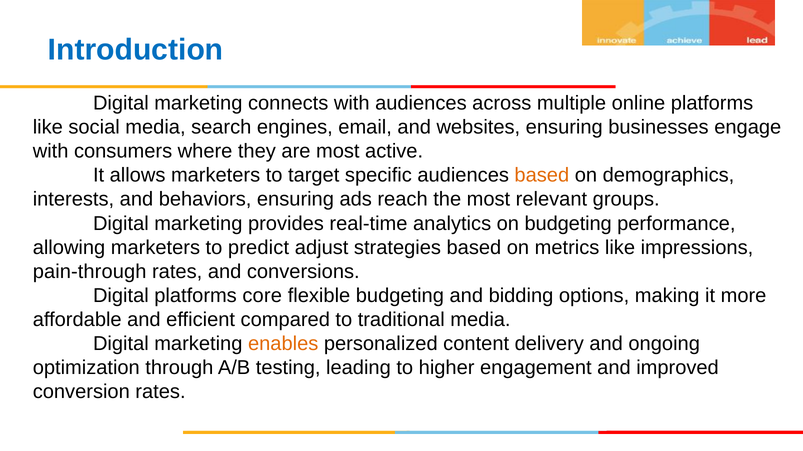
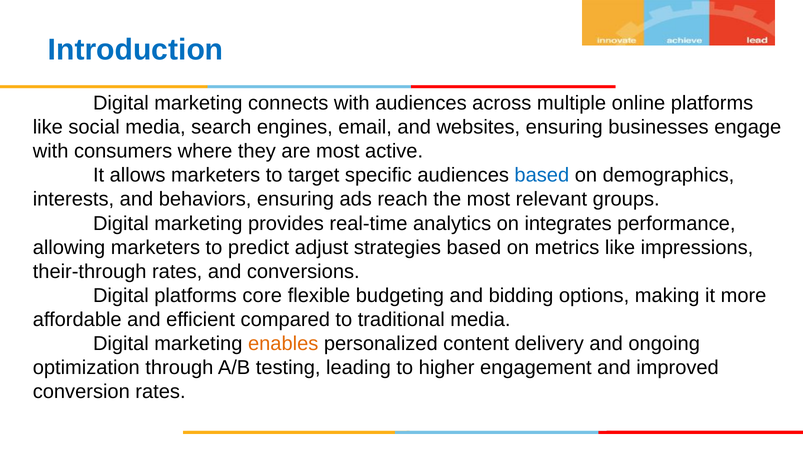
based at (542, 176) colour: orange -> blue
on budgeting: budgeting -> integrates
pain-through: pain-through -> their-through
